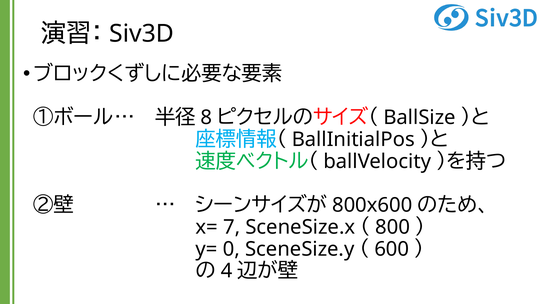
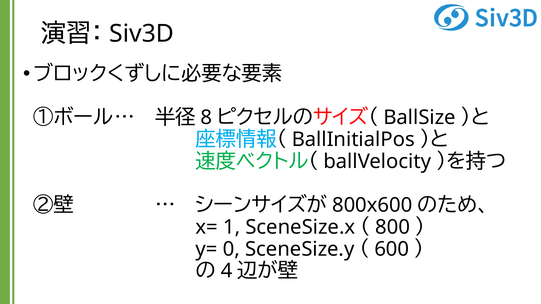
7: 7 -> 1
